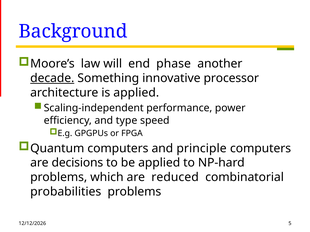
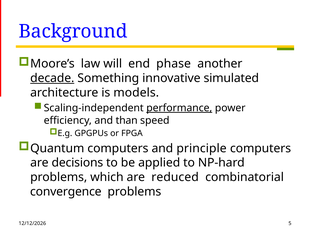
processor: processor -> simulated
is applied: applied -> models
performance underline: none -> present
type: type -> than
probabilities: probabilities -> convergence
